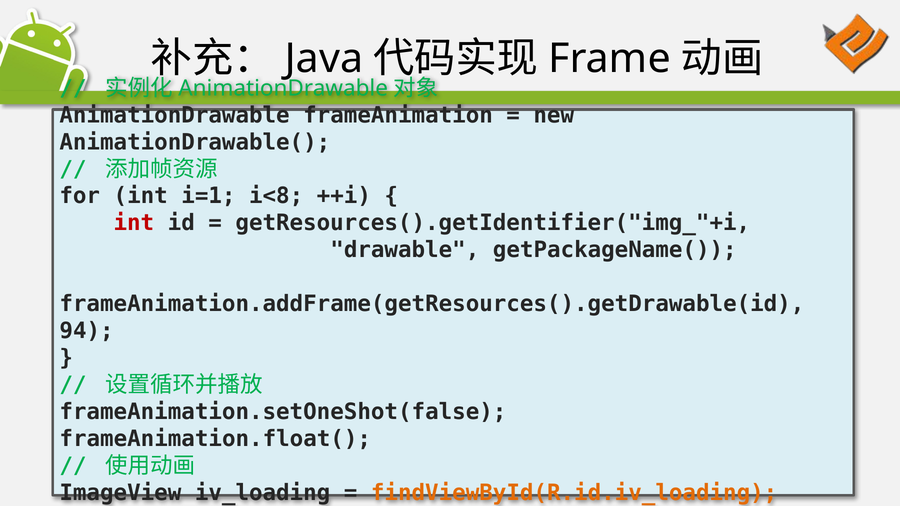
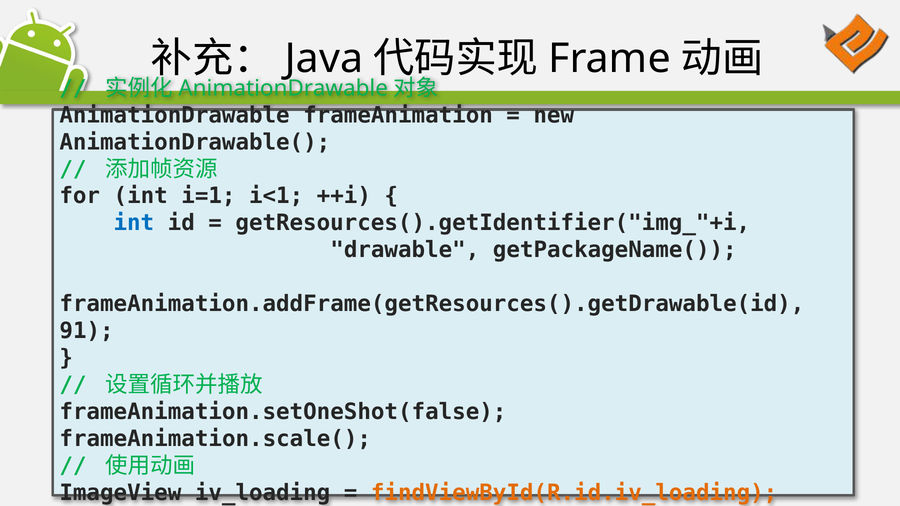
i<8: i<8 -> i<1
int at (134, 223) colour: red -> blue
94: 94 -> 91
frameAnimation.float(: frameAnimation.float( -> frameAnimation.scale(
